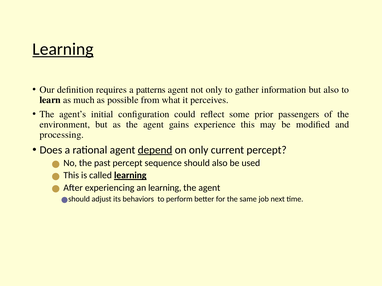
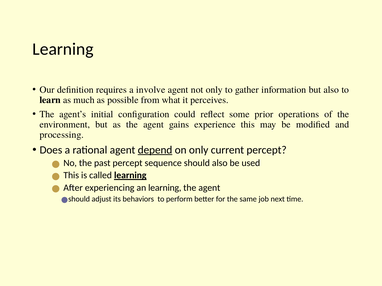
Learning at (63, 49) underline: present -> none
patterns: patterns -> involve
passengers: passengers -> operations
